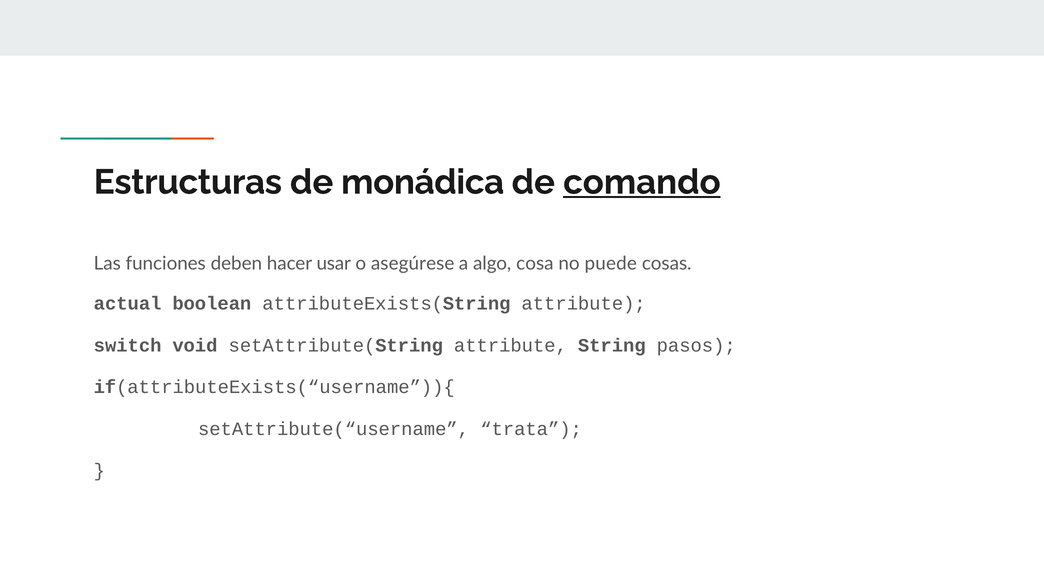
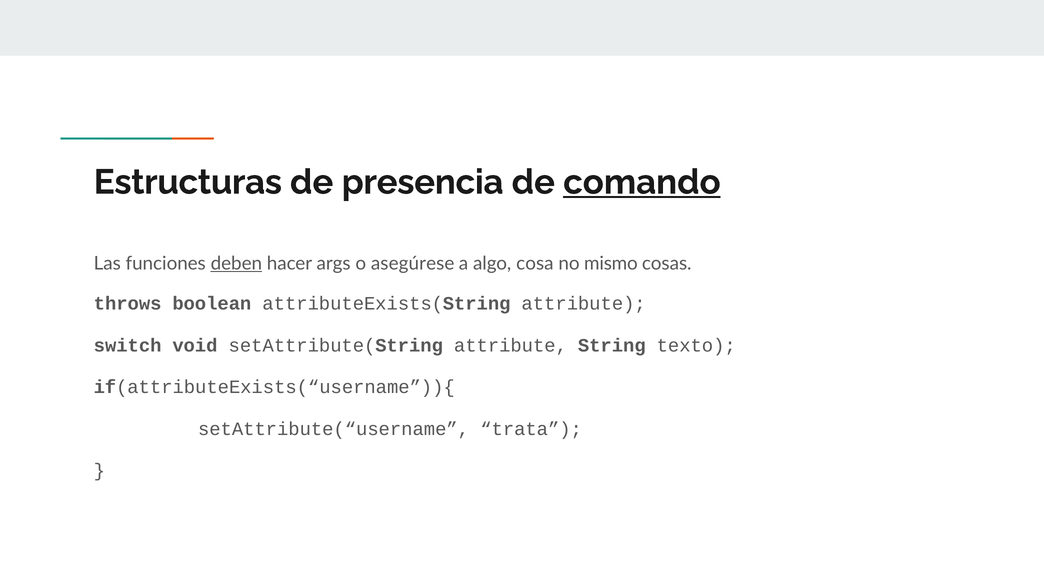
monádica: monádica -> presencia
deben underline: none -> present
usar: usar -> args
puede: puede -> mismo
actual: actual -> throws
pasos: pasos -> texto
